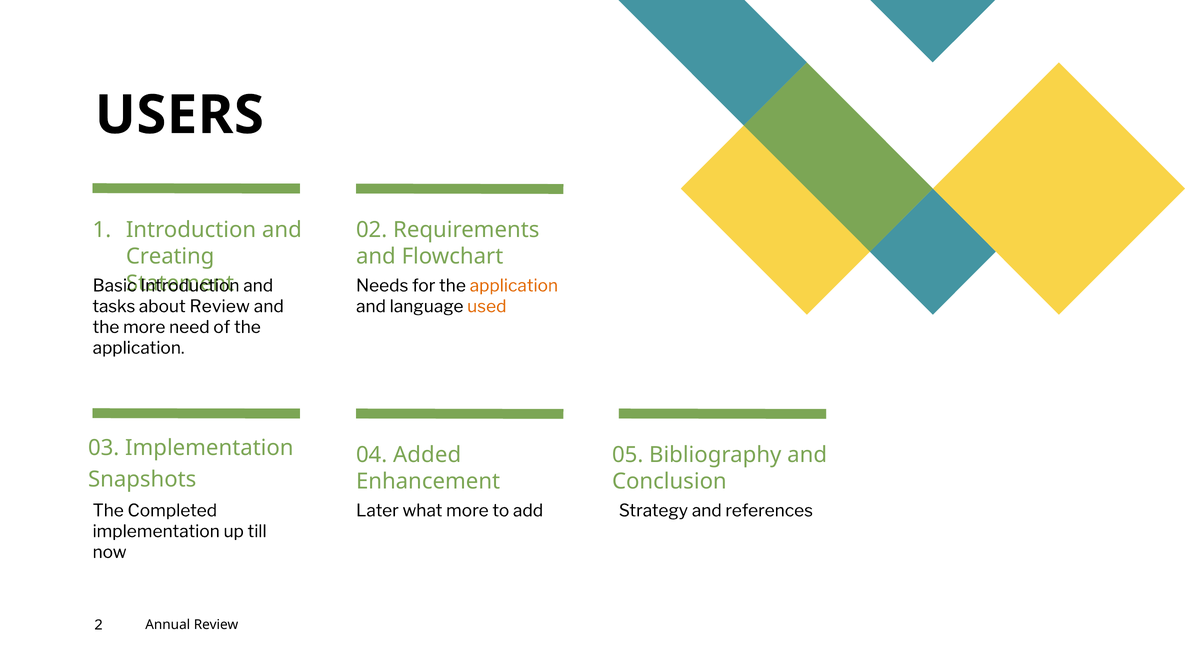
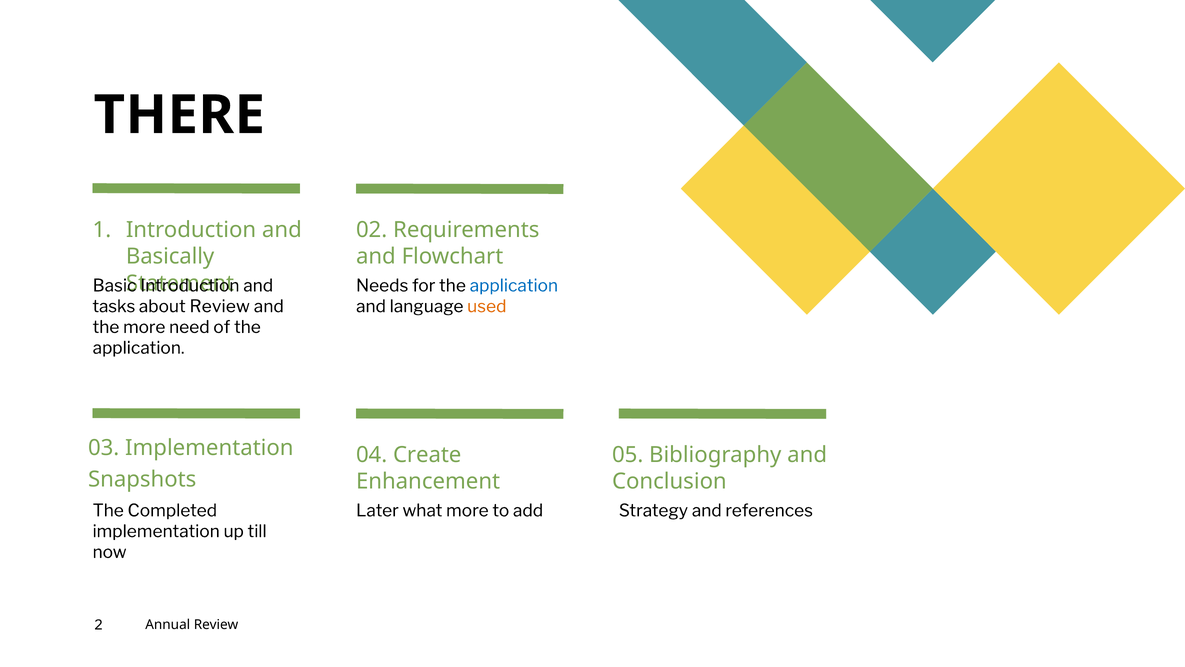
USERS: USERS -> THERE
Creating: Creating -> Basically
application at (514, 286) colour: orange -> blue
Added: Added -> Create
